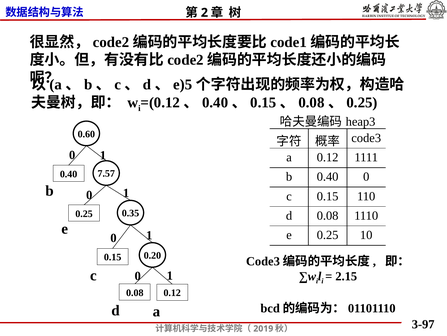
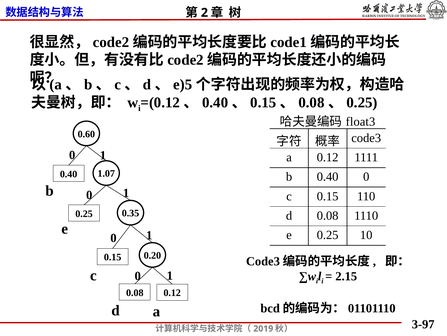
heap3: heap3 -> float3
7.57: 7.57 -> 1.07
